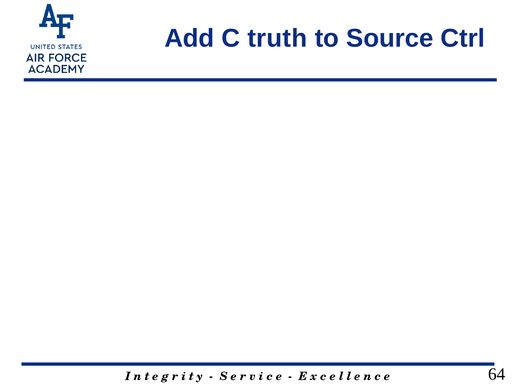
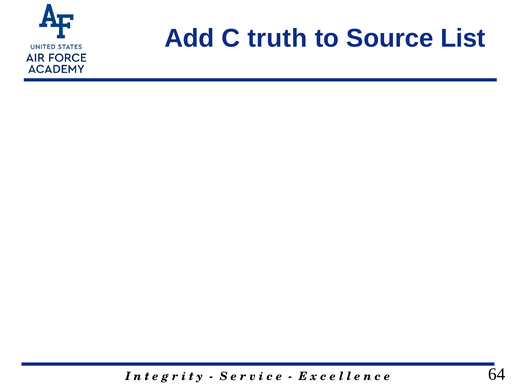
Ctrl: Ctrl -> List
